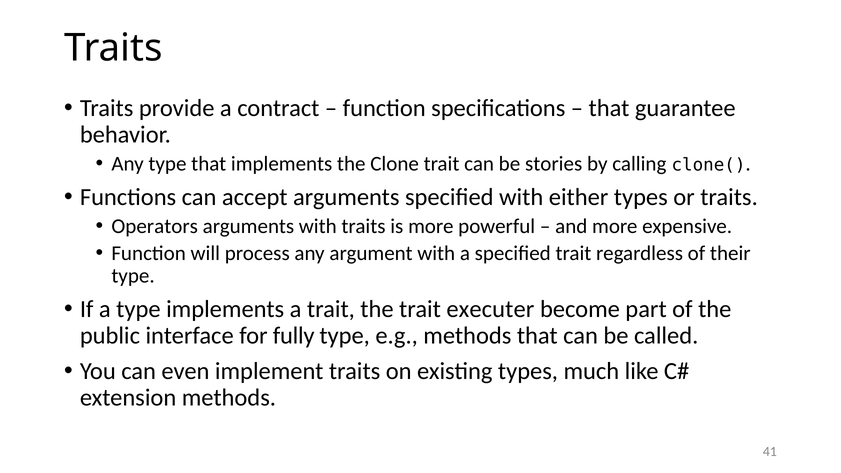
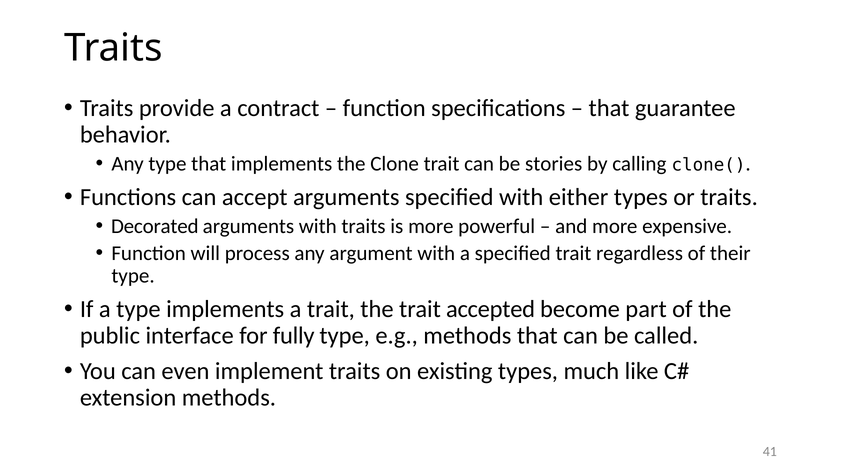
Operators: Operators -> Decorated
executer: executer -> accepted
